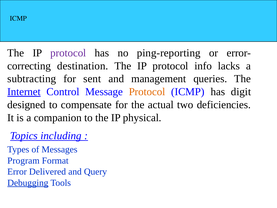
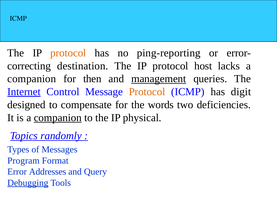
protocol at (68, 53) colour: purple -> orange
info: info -> host
subtracting at (32, 79): subtracting -> companion
sent: sent -> then
management underline: none -> present
actual: actual -> words
companion at (58, 118) underline: none -> present
including: including -> randomly
Delivered: Delivered -> Addresses
